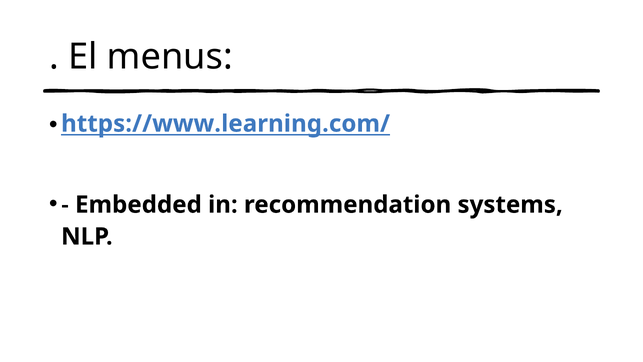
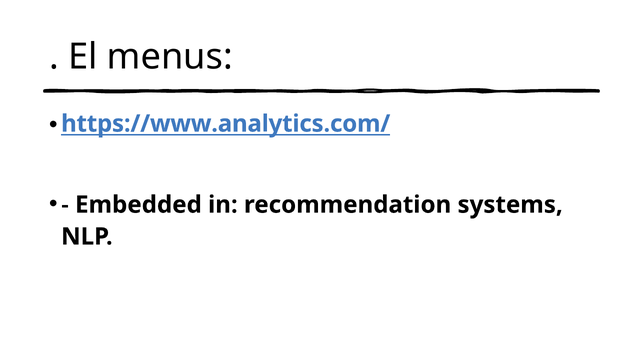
https://www.learning.com/: https://www.learning.com/ -> https://www.analytics.com/
